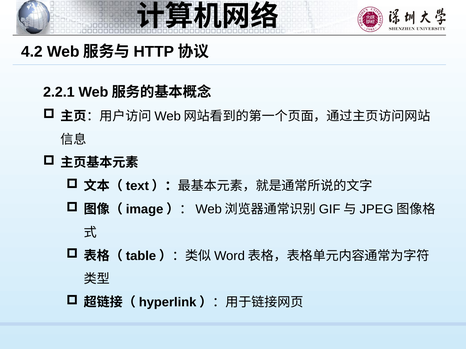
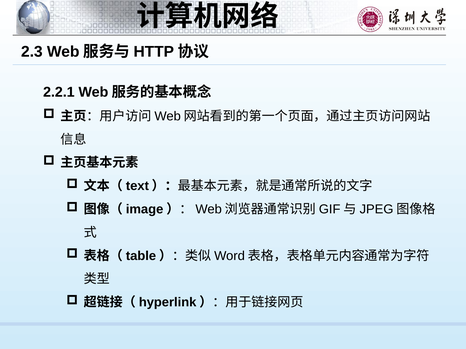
4.2: 4.2 -> 2.3
